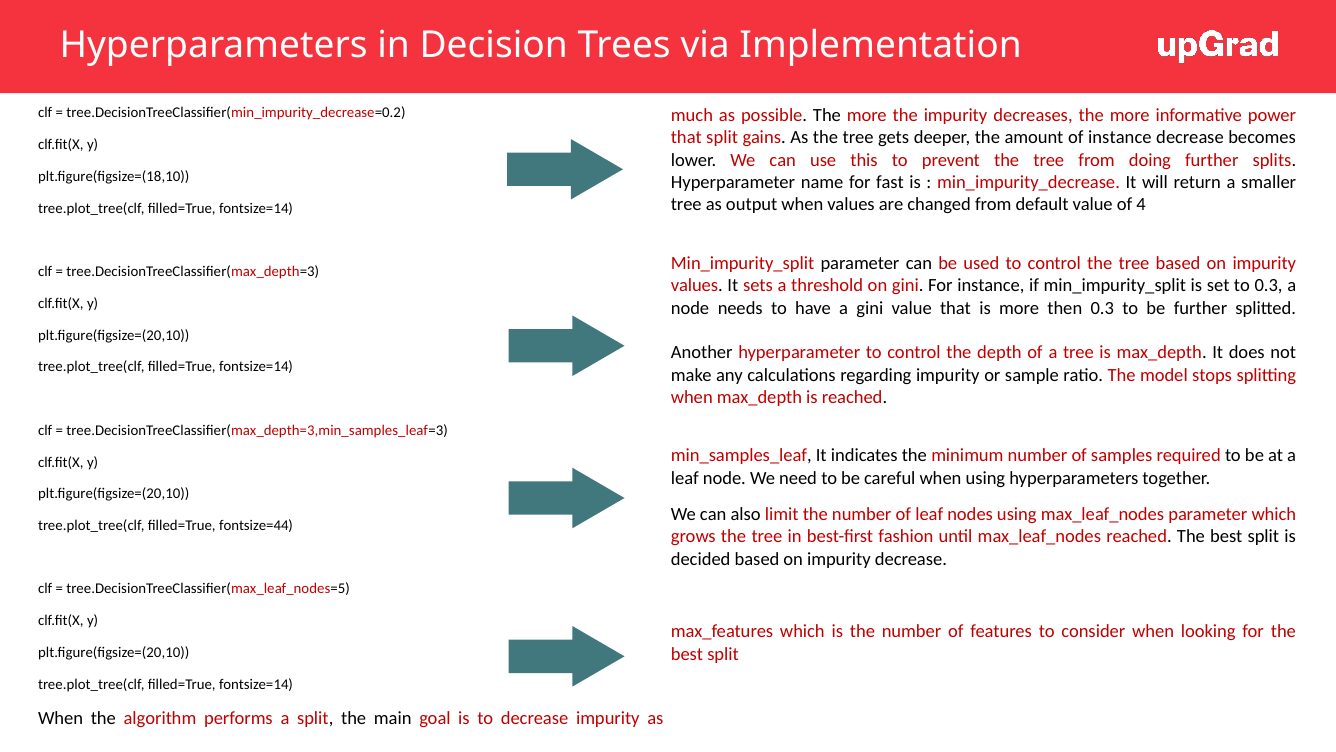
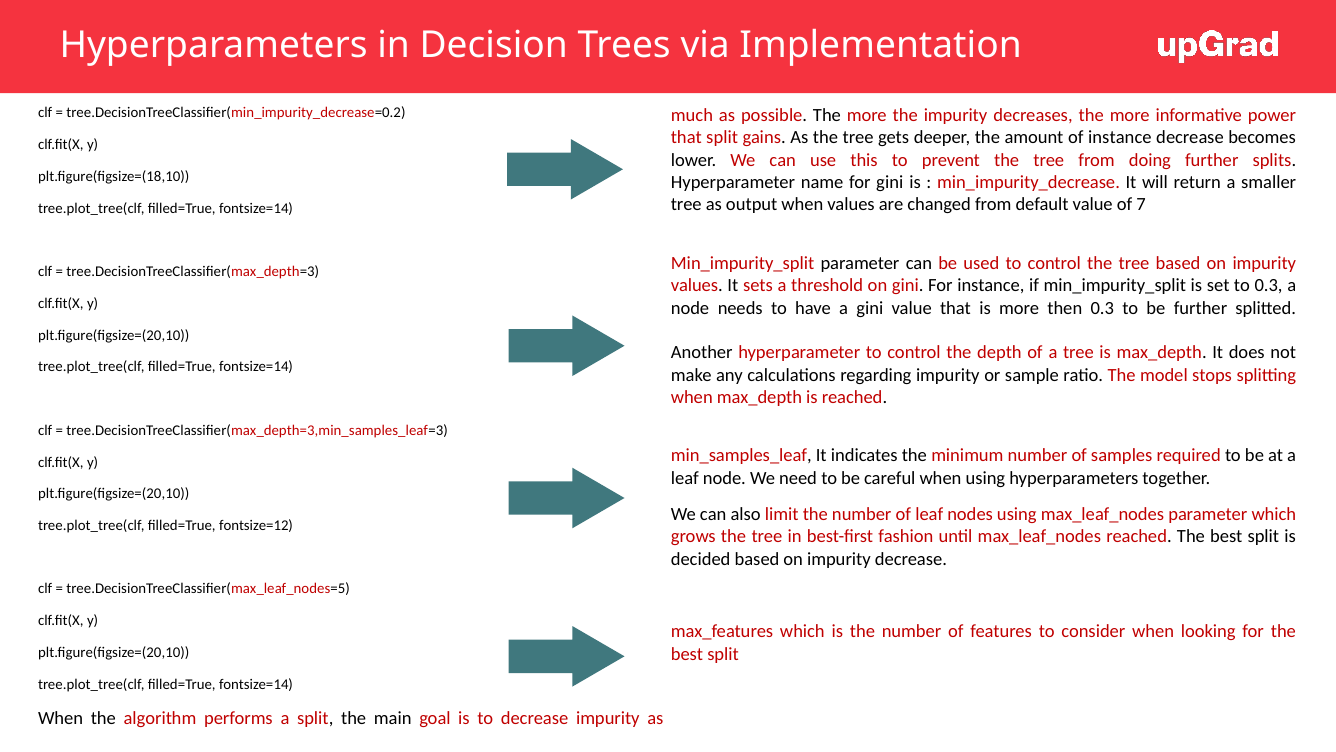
for fast: fast -> gini
4: 4 -> 7
fontsize=44: fontsize=44 -> fontsize=12
